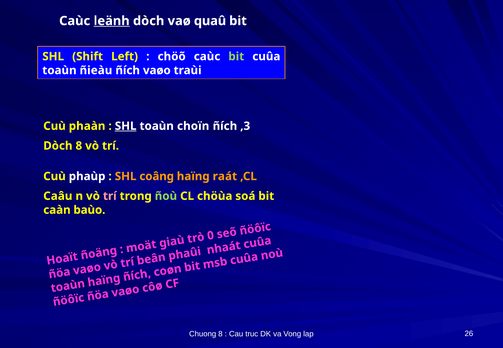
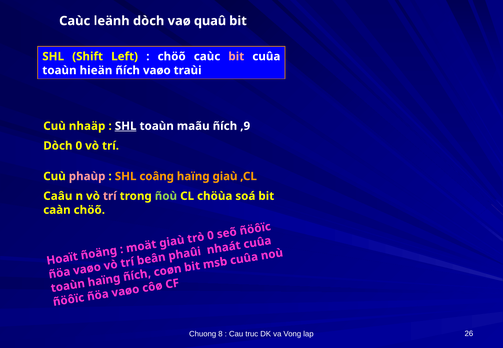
leänh underline: present -> none
bit at (236, 56) colour: light green -> pink
ñieàu: ñieàu -> hieän
phaàn: phaàn -> nhaäp
choïn: choïn -> maãu
,3: ,3 -> ,9
Dòch 8: 8 -> 0
phaùp colour: white -> pink
haïng raát: raát -> giaù
caàn baùo: baùo -> chöõ
